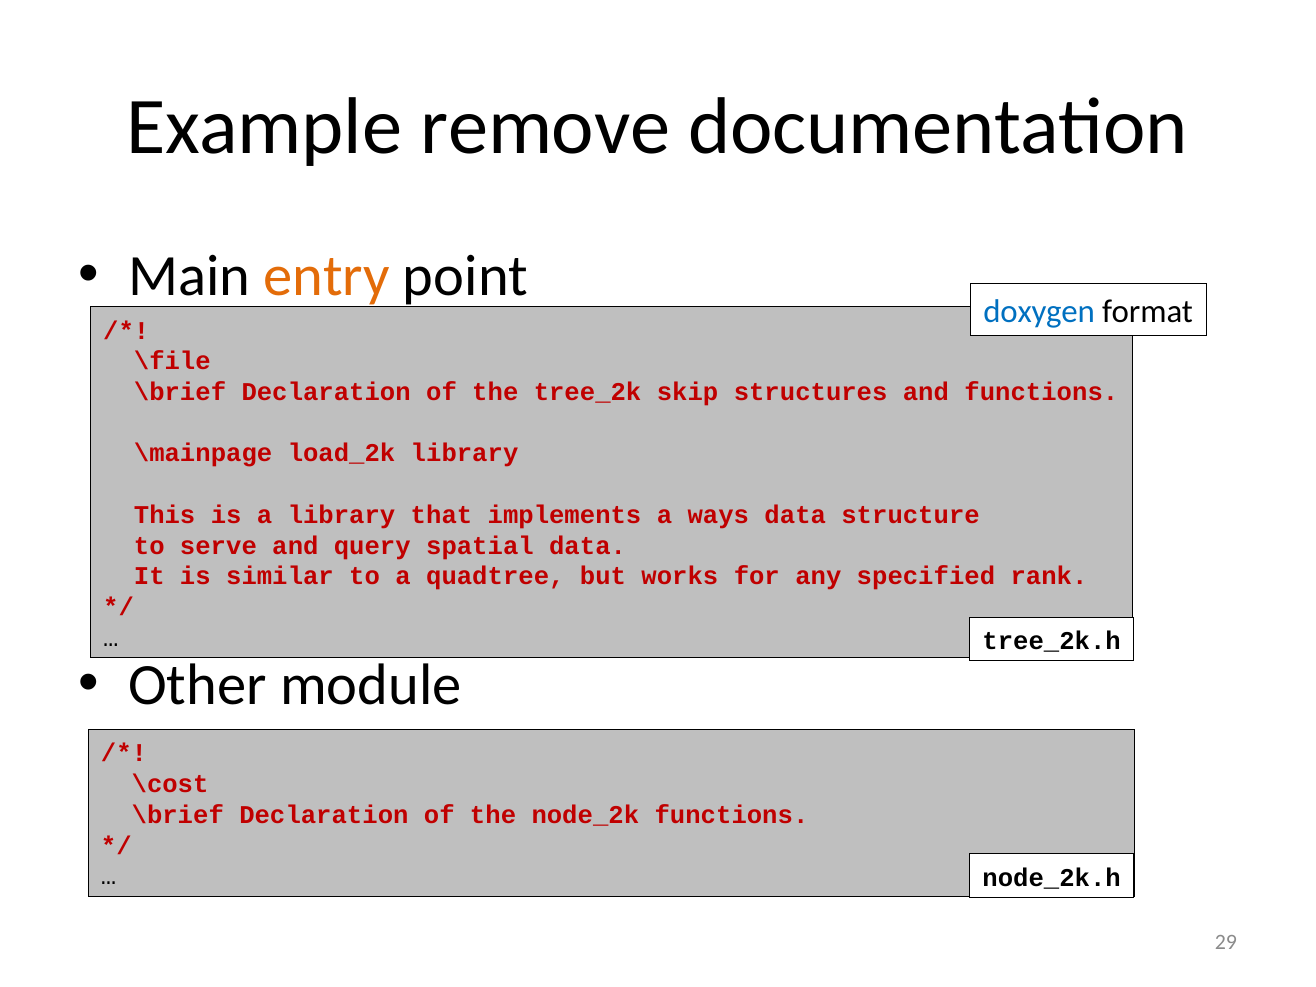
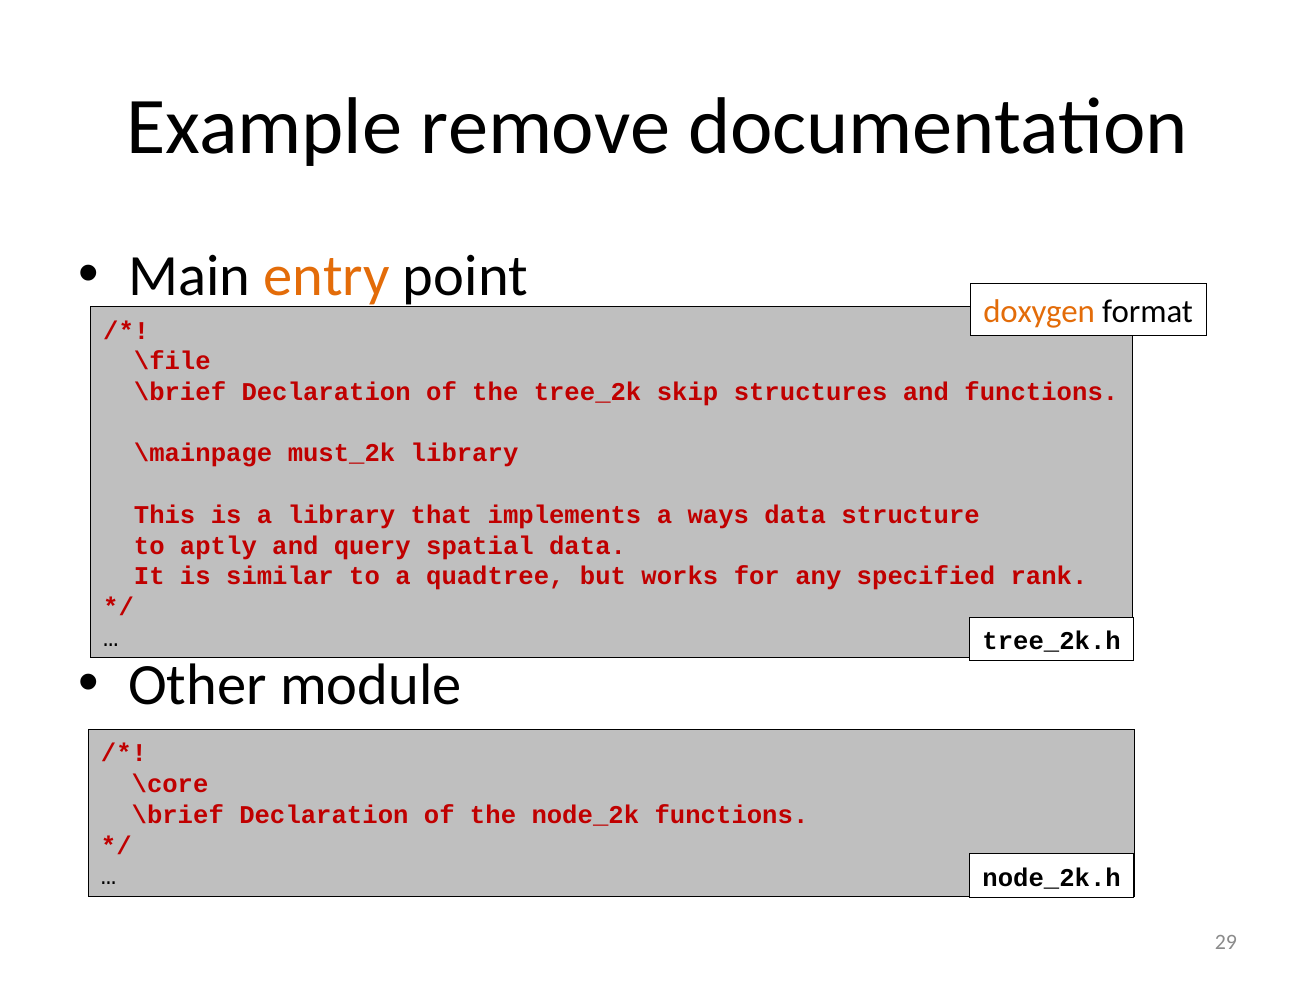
doxygen colour: blue -> orange
load_2k: load_2k -> must_2k
serve: serve -> aptly
\cost: \cost -> \core
